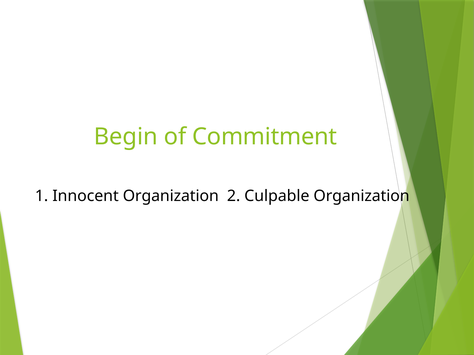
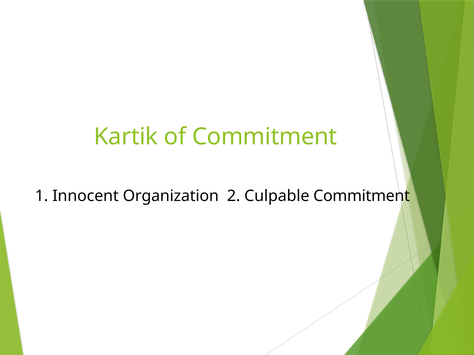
Begin: Begin -> Kartik
Culpable Organization: Organization -> Commitment
